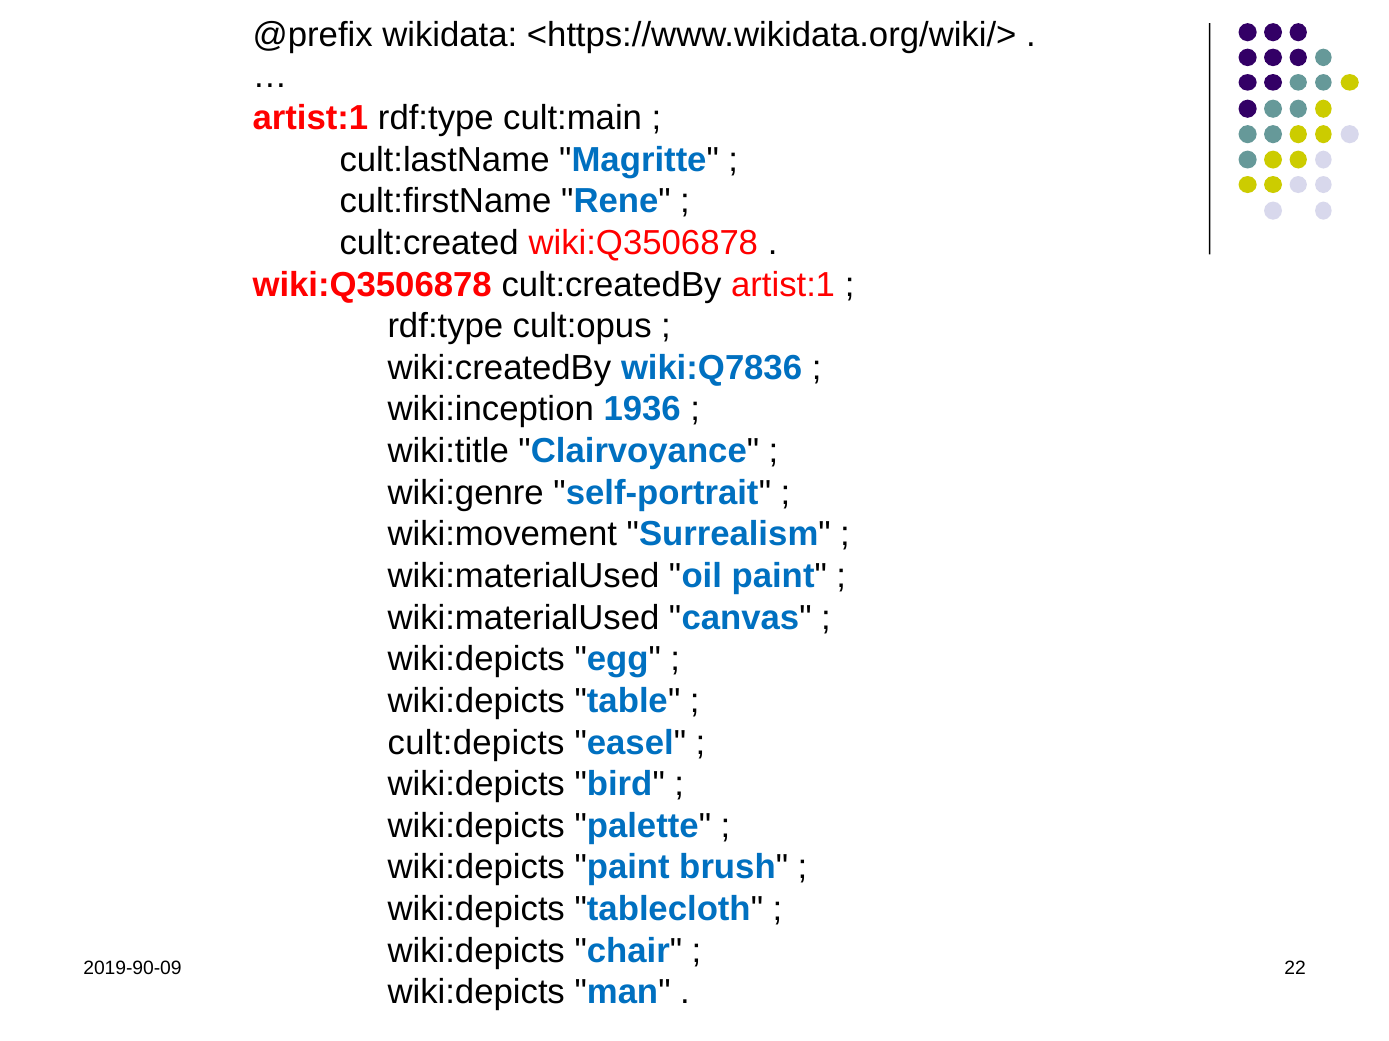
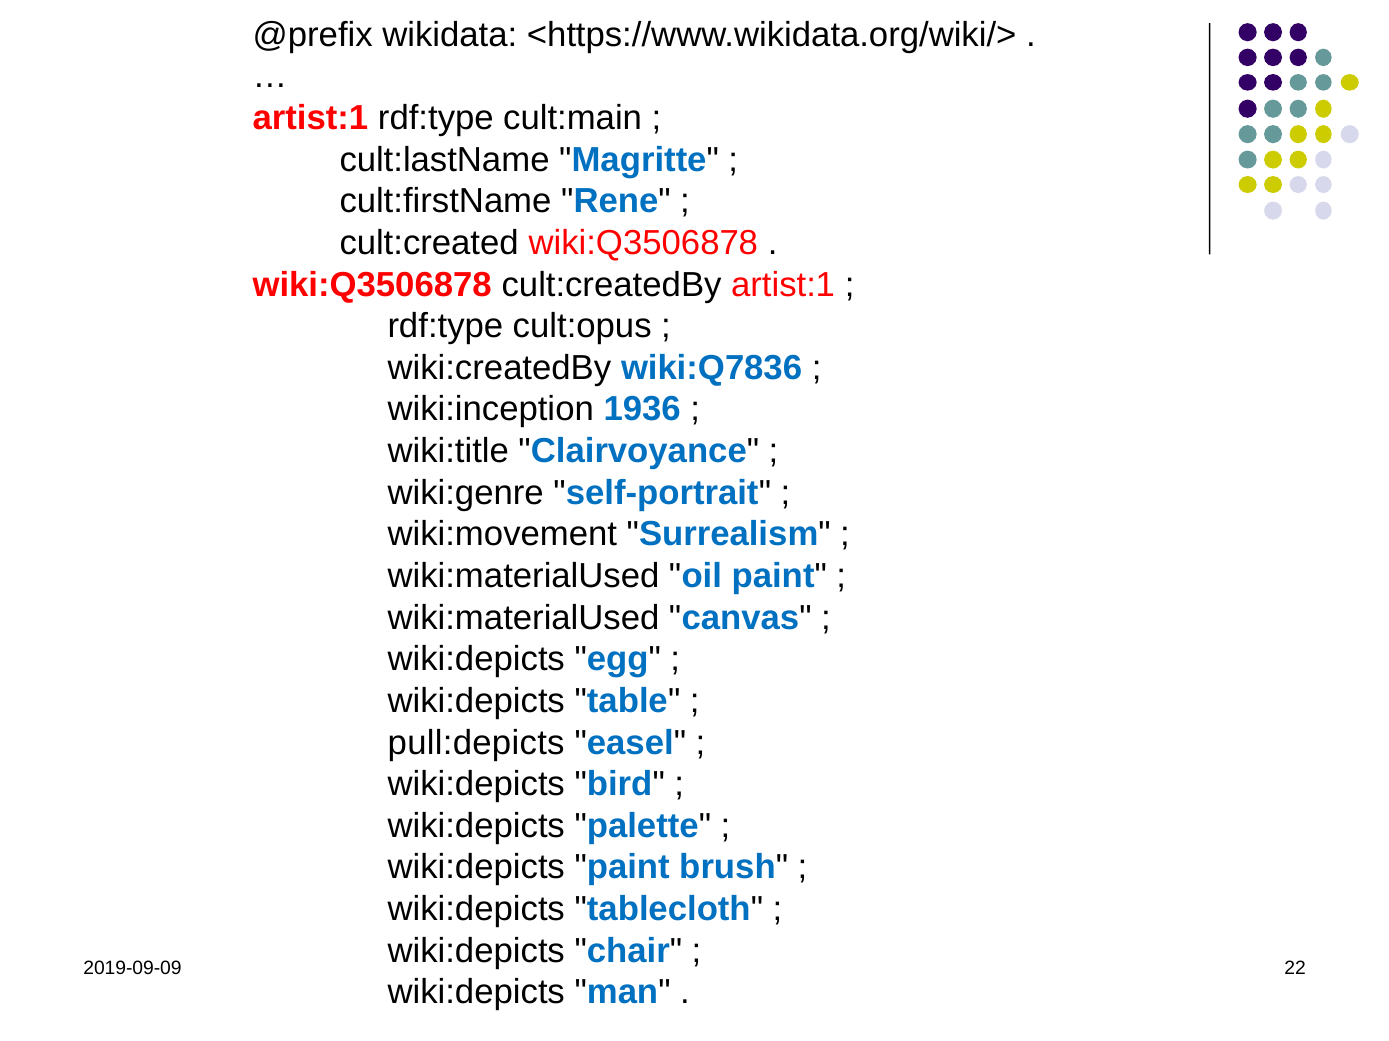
cult:depicts: cult:depicts -> pull:depicts
2019-90-09: 2019-90-09 -> 2019-09-09
